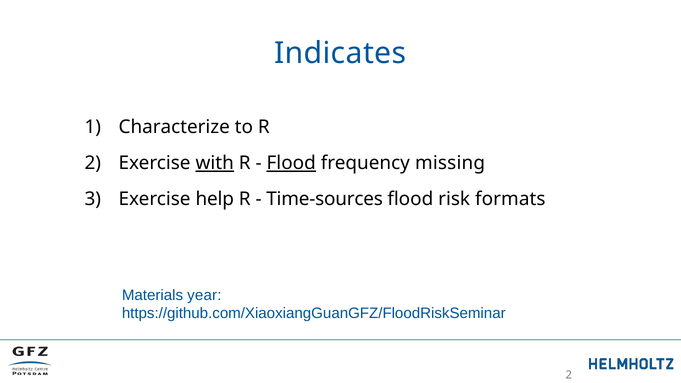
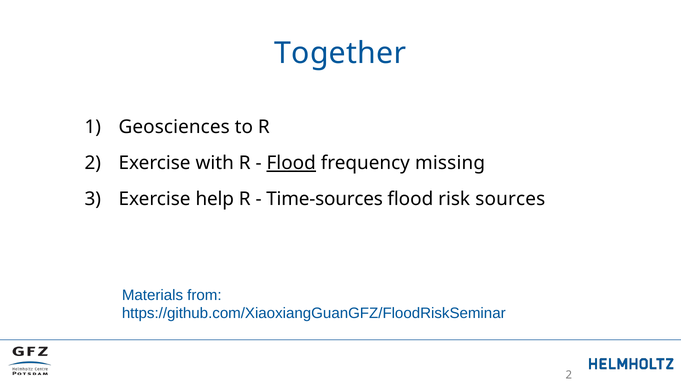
Indicates: Indicates -> Together
Characterize: Characterize -> Geosciences
with underline: present -> none
formats: formats -> sources
year: year -> from
